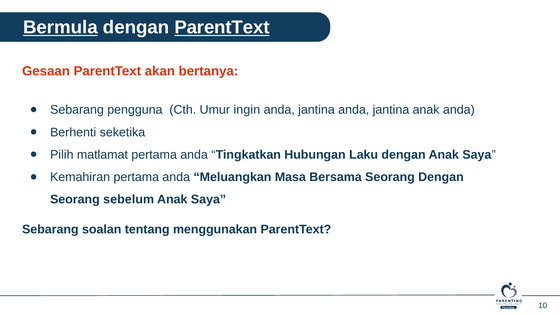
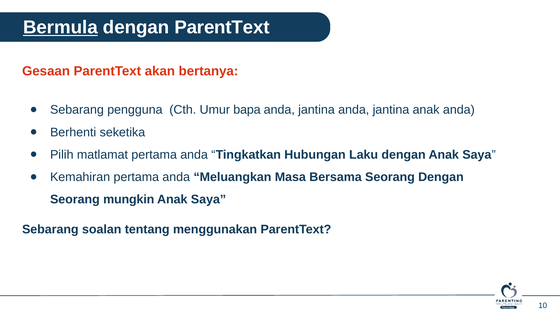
ParentText at (222, 27) underline: present -> none
ingin: ingin -> bapa
sebelum: sebelum -> mungkin
